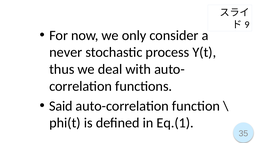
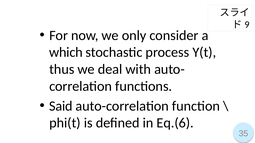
never: never -> which
Eq.(1: Eq.(1 -> Eq.(6
